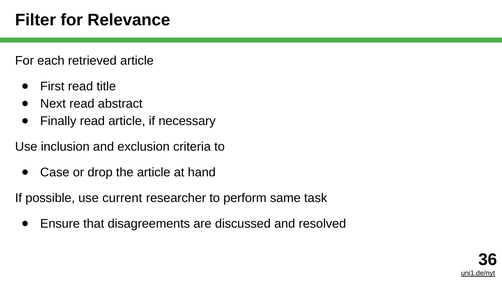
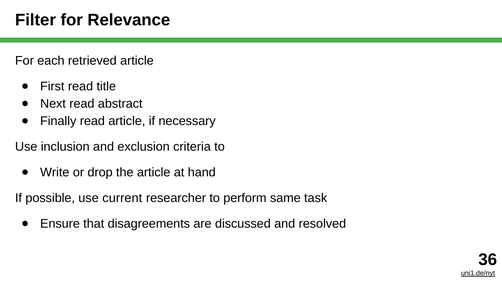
Case: Case -> Write
